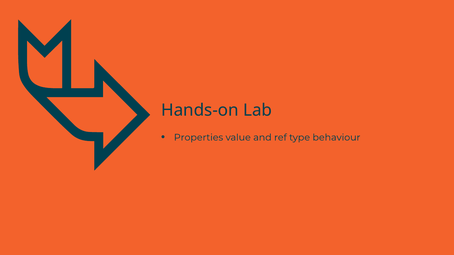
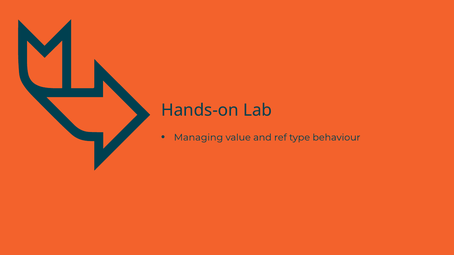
Properties: Properties -> Managing
